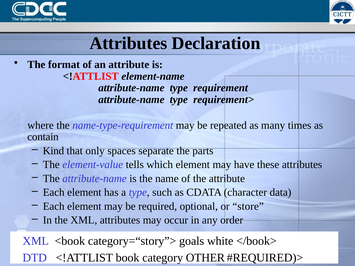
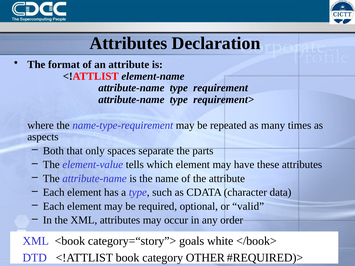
contain: contain -> aspects
Kind: Kind -> Both
store: store -> valid
